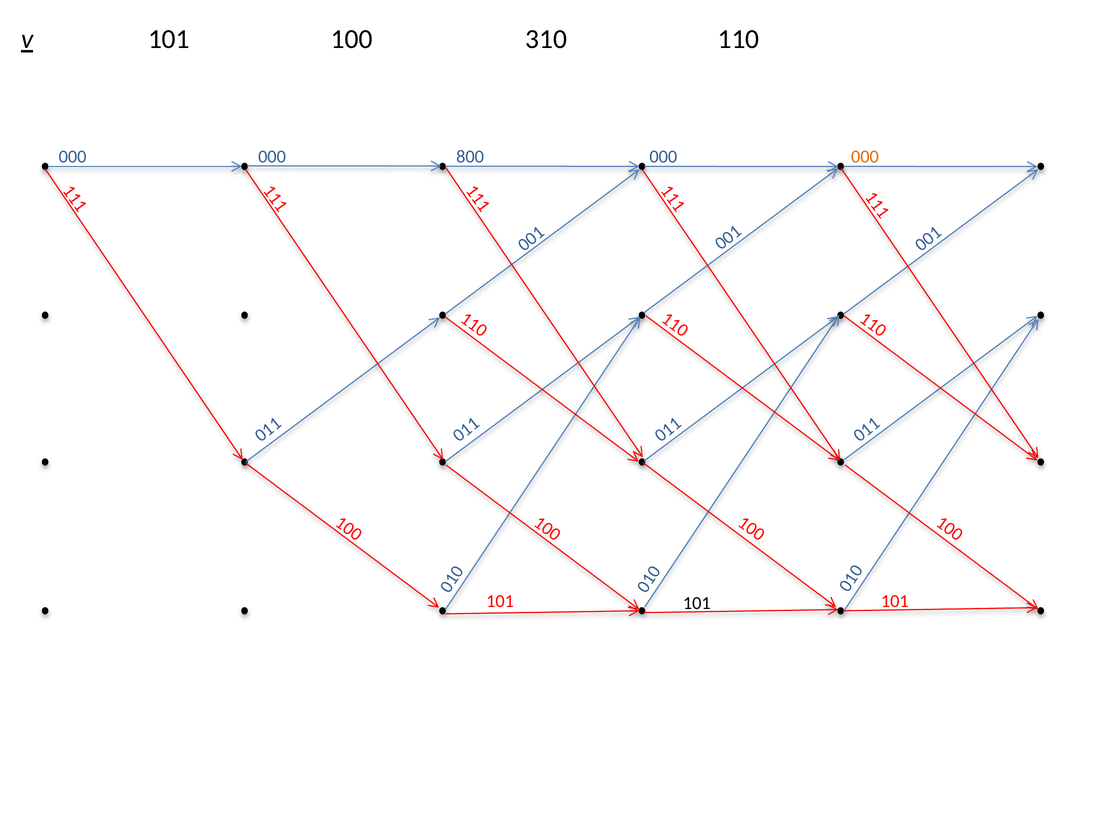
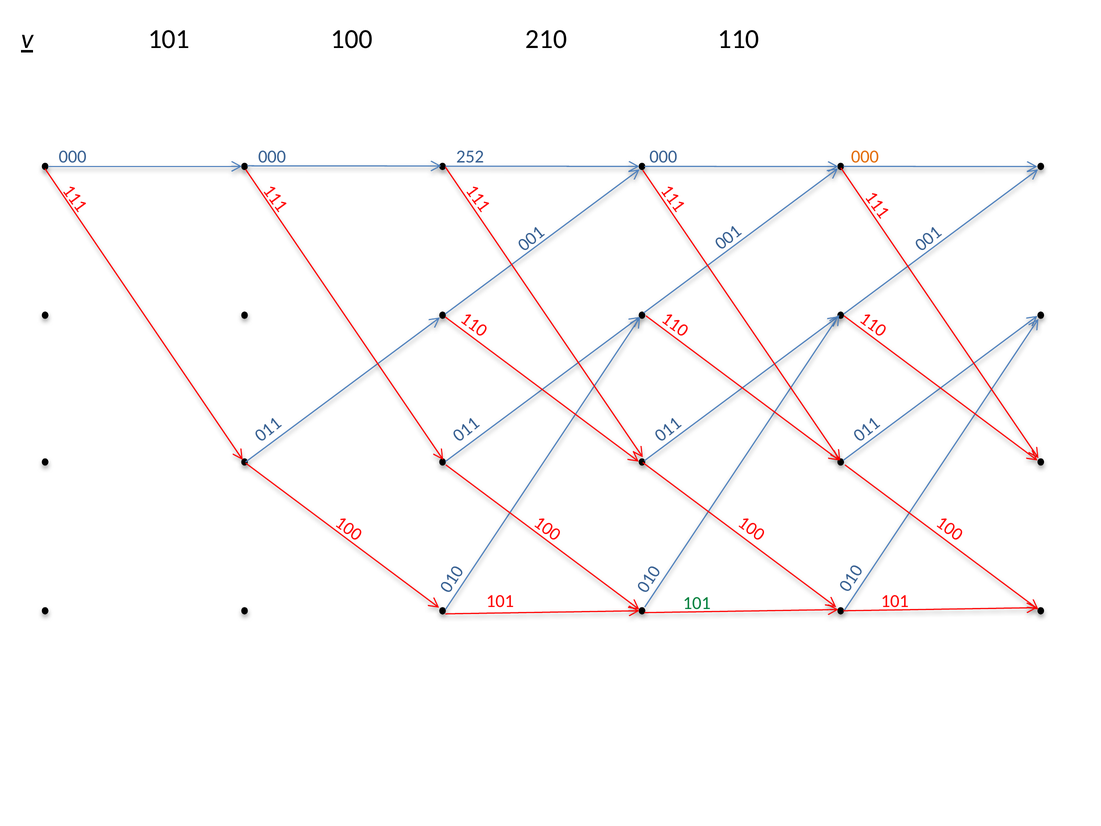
310: 310 -> 210
800: 800 -> 252
101 at (697, 603) colour: black -> green
